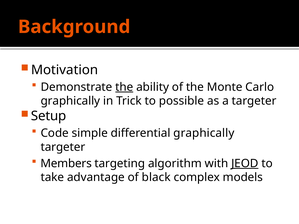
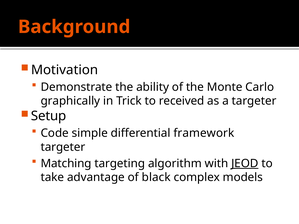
the at (124, 87) underline: present -> none
possible: possible -> received
differential graphically: graphically -> framework
Members: Members -> Matching
